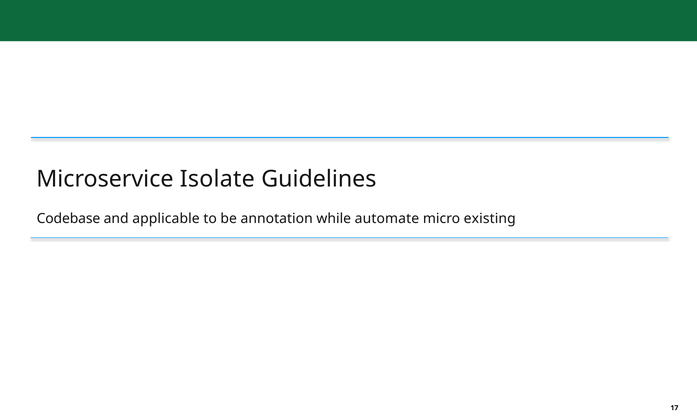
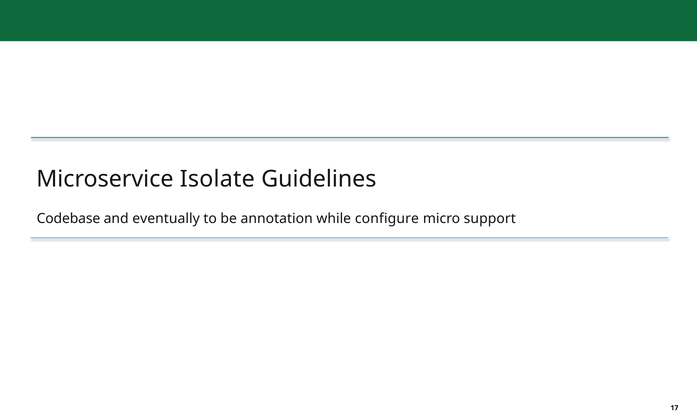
applicable: applicable -> eventually
automate: automate -> configure
existing: existing -> support
